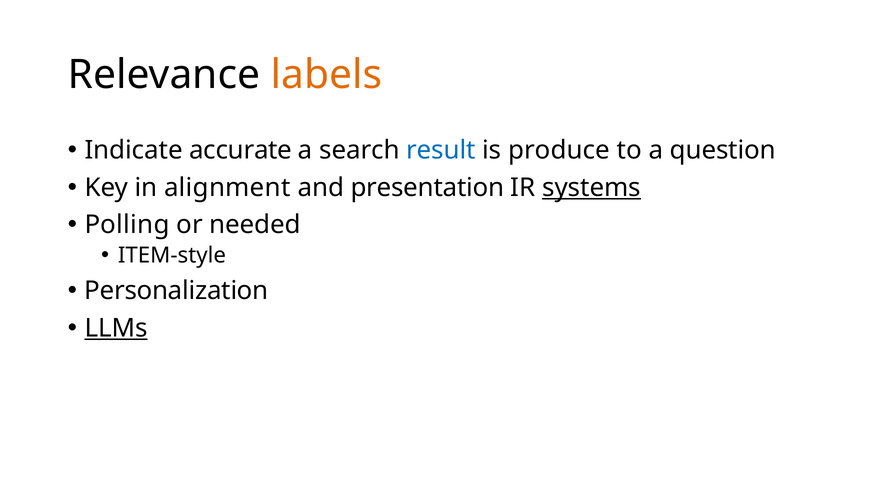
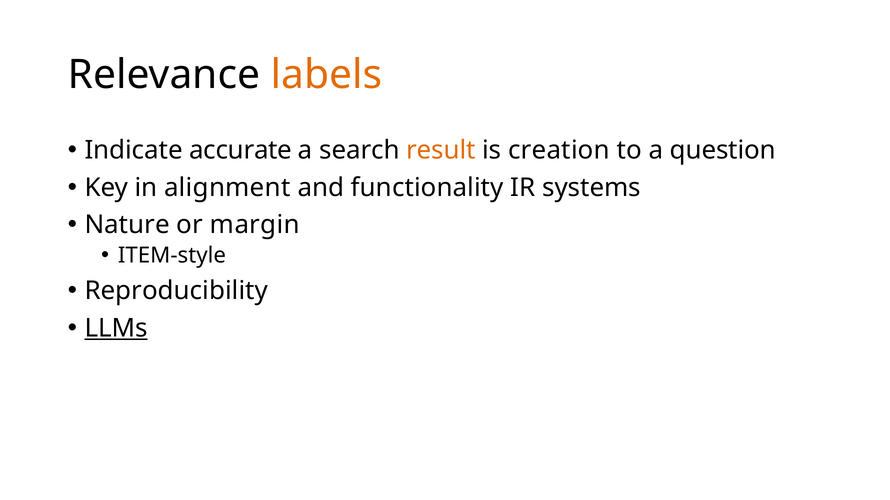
result colour: blue -> orange
produce: produce -> creation
presentation: presentation -> functionality
systems underline: present -> none
Polling: Polling -> Nature
needed: needed -> margin
Personalization: Personalization -> Reproducibility
